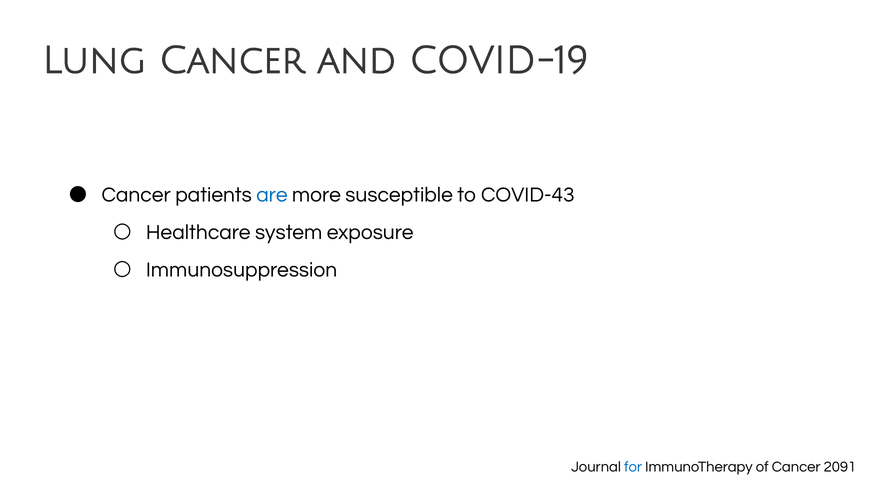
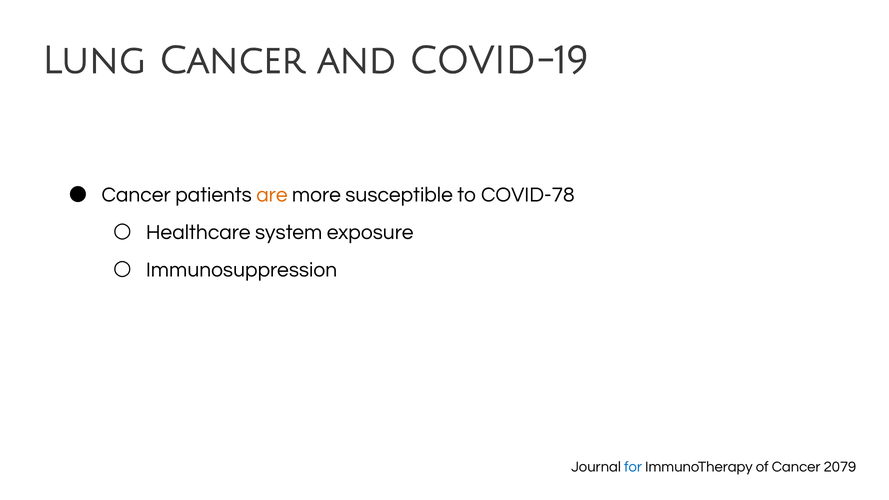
are colour: blue -> orange
COVID-43: COVID-43 -> COVID-78
2091: 2091 -> 2079
